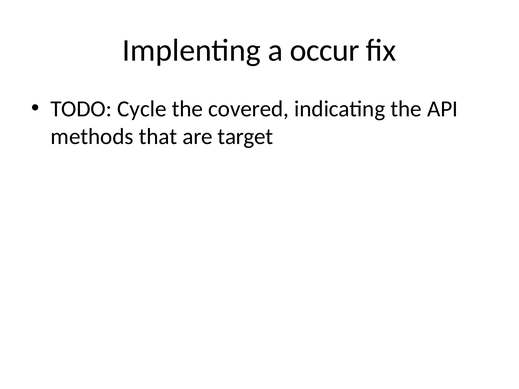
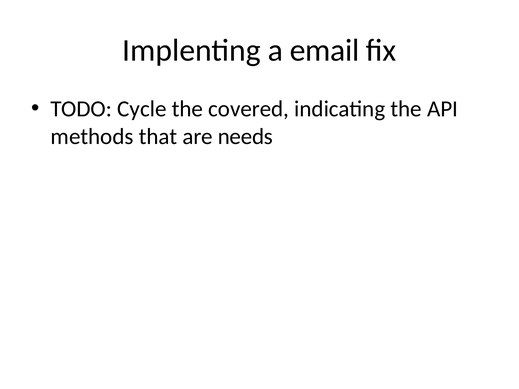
occur: occur -> email
target: target -> needs
